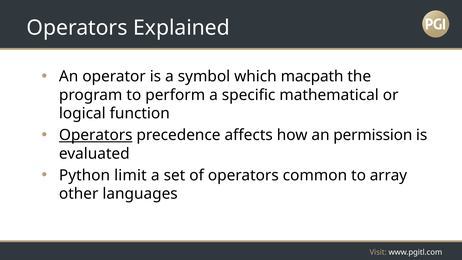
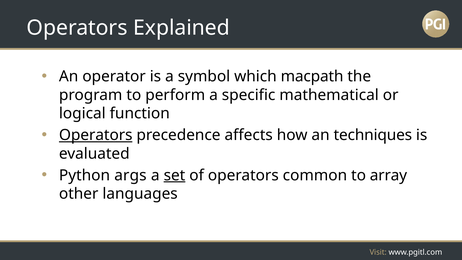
permission: permission -> techniques
limit: limit -> args
set underline: none -> present
